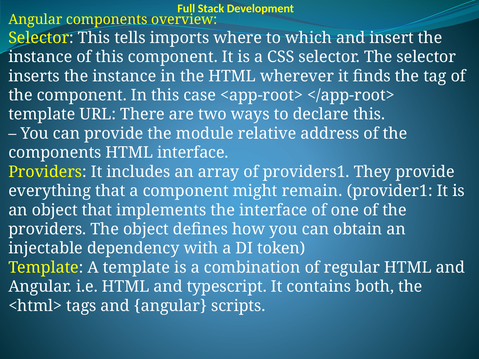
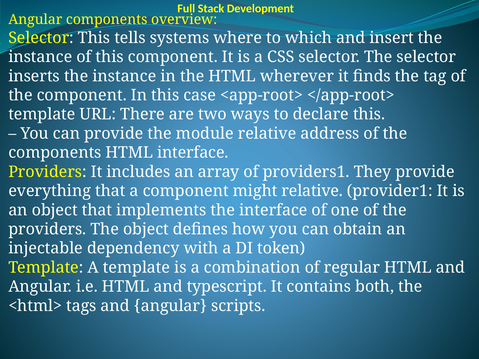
imports: imports -> systems
might remain: remain -> relative
